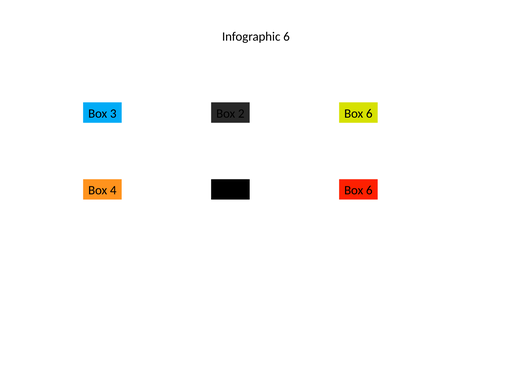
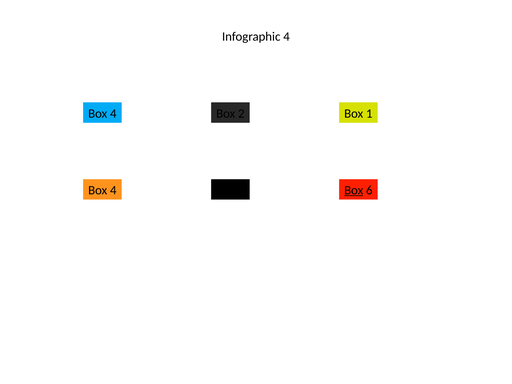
Infographic 6: 6 -> 4
3 at (113, 113): 3 -> 4
2 Box 6: 6 -> 1
Box at (354, 190) underline: none -> present
